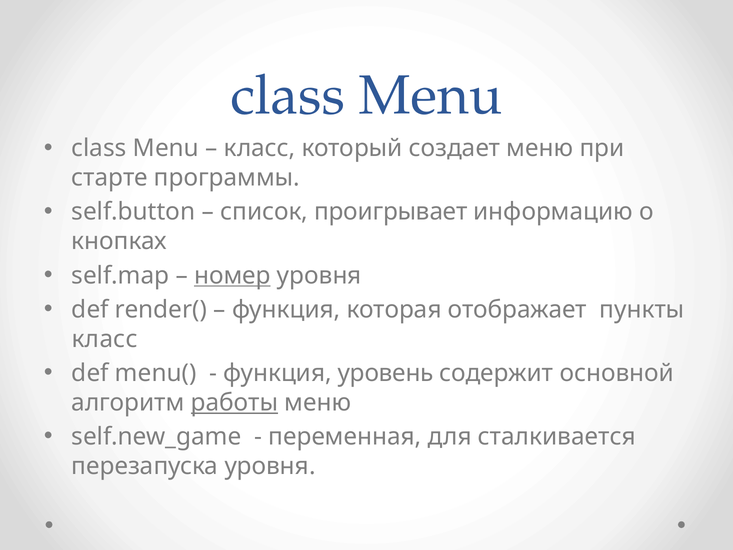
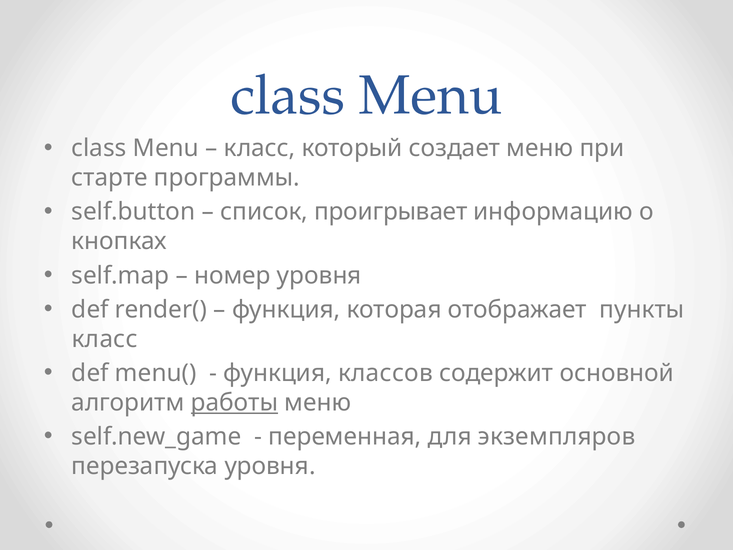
номер underline: present -> none
уровень: уровень -> классов
сталкивается: сталкивается -> экземпляров
